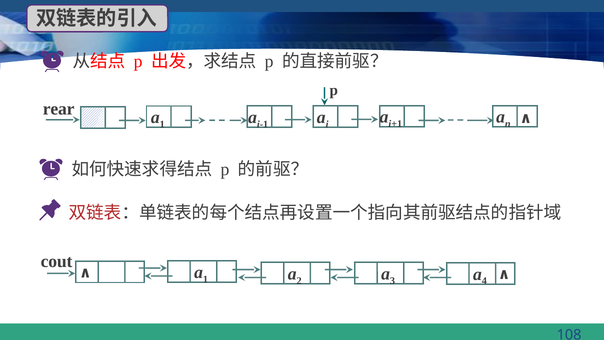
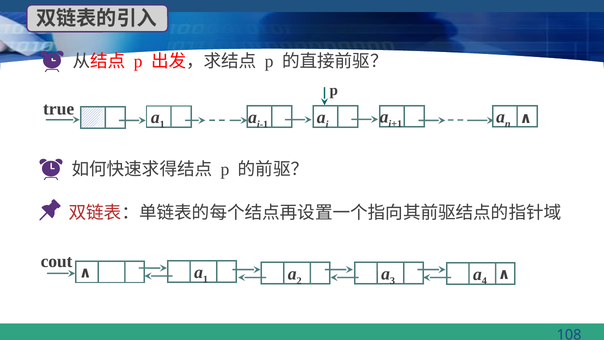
rear: rear -> true
